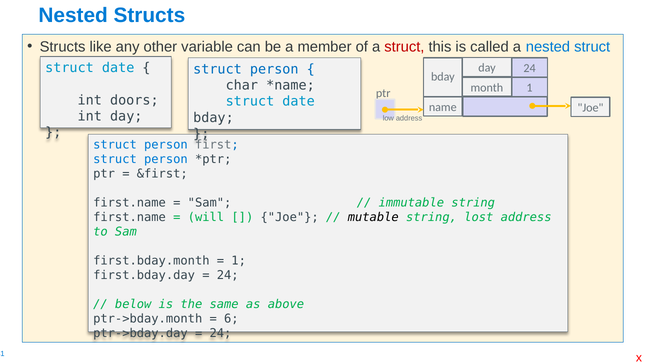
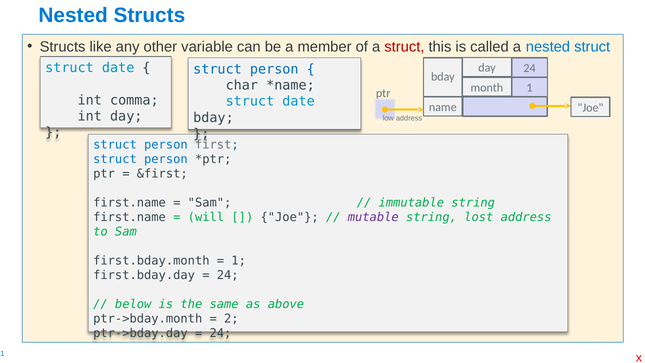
doors: doors -> comma
mutable colour: black -> purple
6: 6 -> 2
